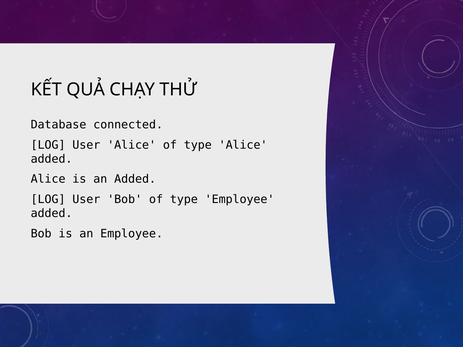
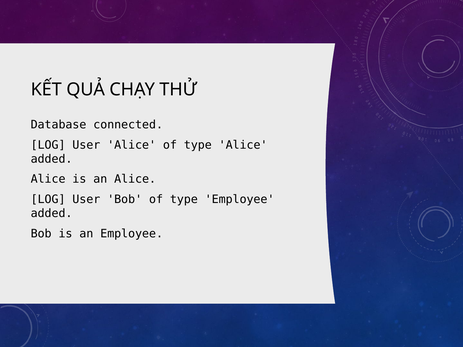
an Added: Added -> Alice
